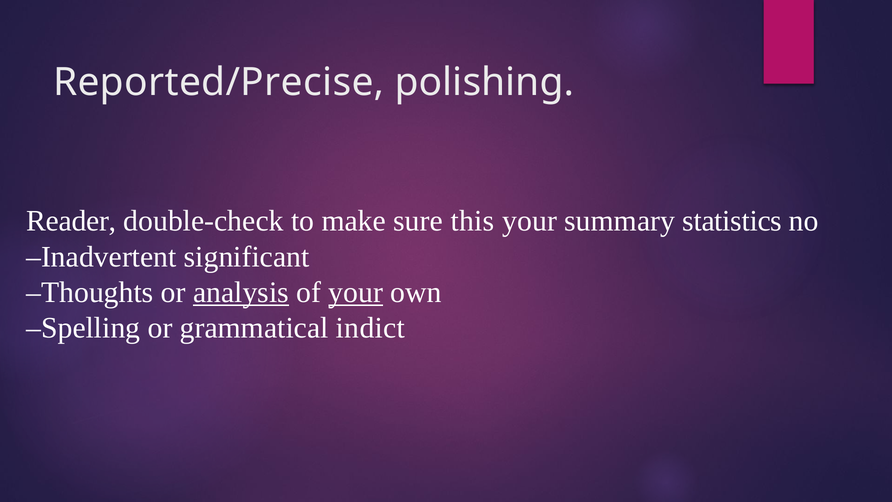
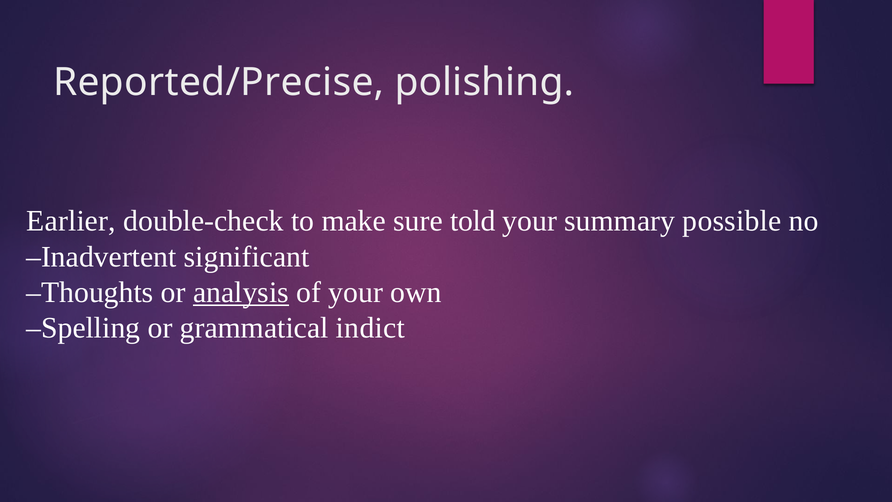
Reader: Reader -> Earlier
this: this -> told
statistics: statistics -> possible
your at (356, 292) underline: present -> none
